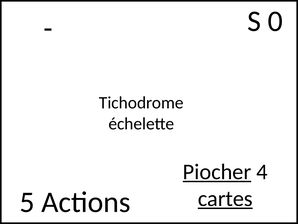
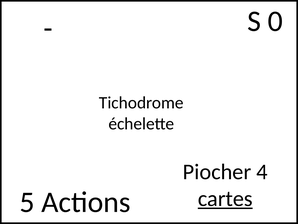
Piocher underline: present -> none
